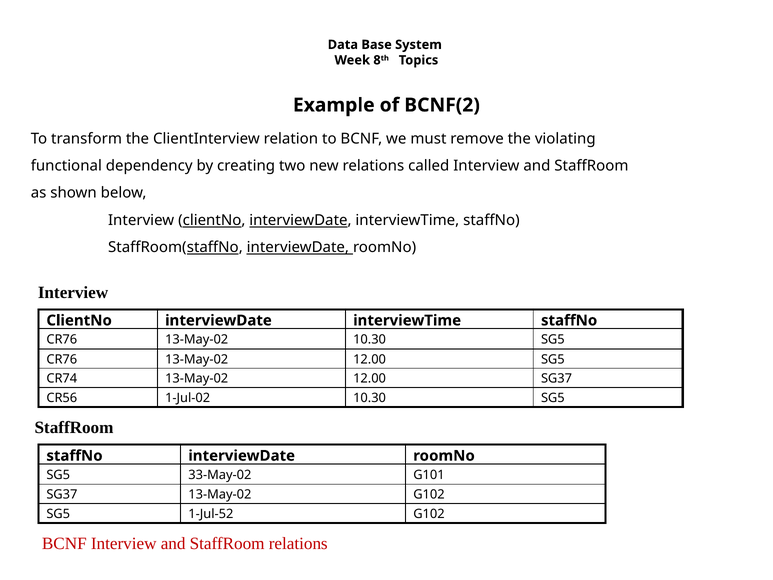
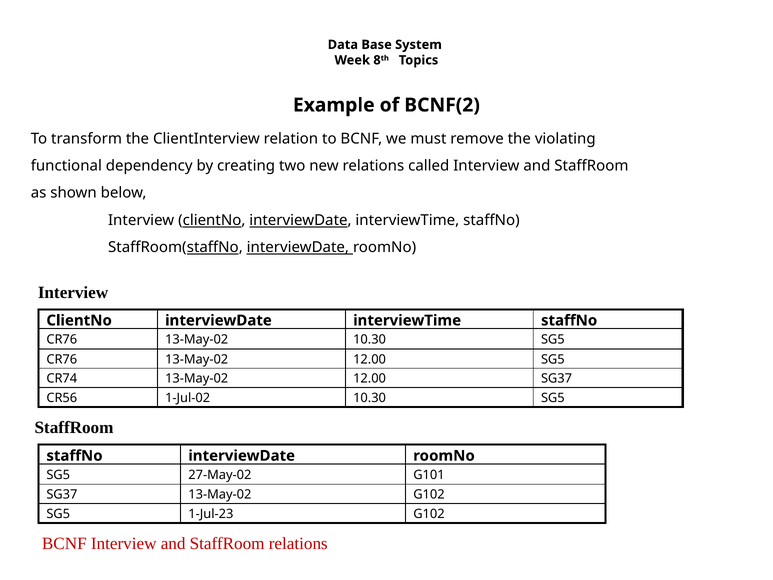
33-May-02: 33-May-02 -> 27-May-02
1-Jul-52: 1-Jul-52 -> 1-Jul-23
